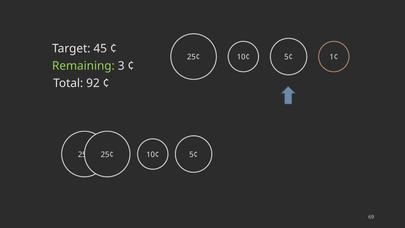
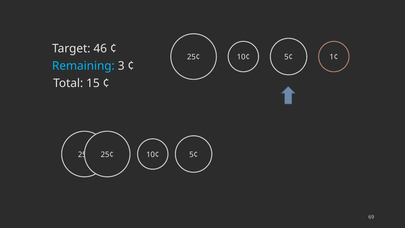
45: 45 -> 46
Remaining colour: light green -> light blue
92: 92 -> 15
